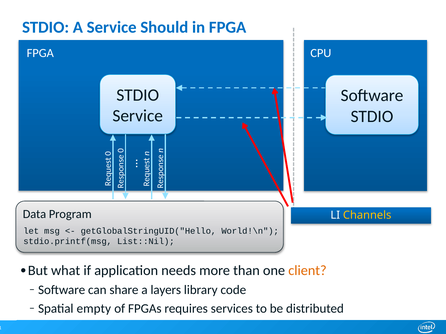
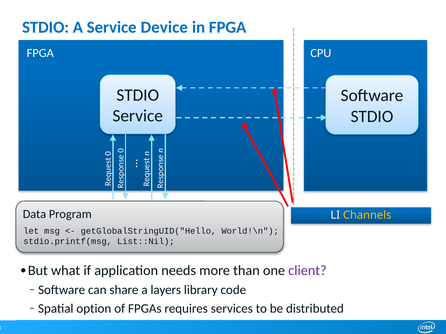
Should: Should -> Device
client colour: orange -> purple
empty: empty -> option
